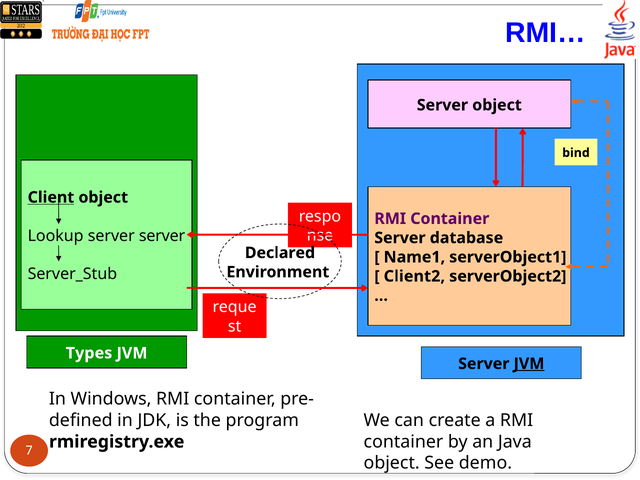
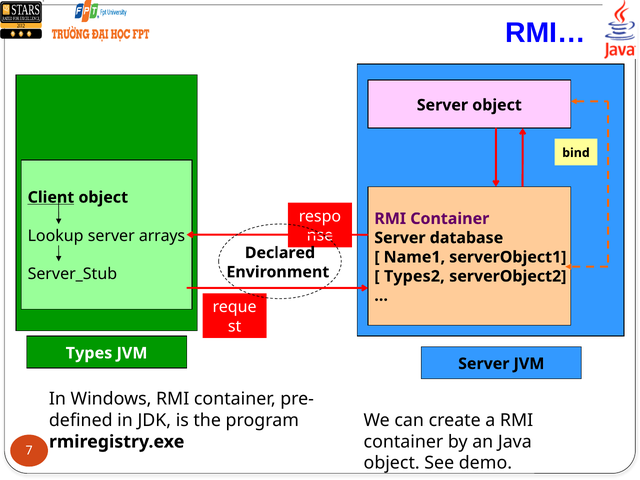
server server: server -> arrays
Client2: Client2 -> Types2
JVM at (529, 364) underline: present -> none
